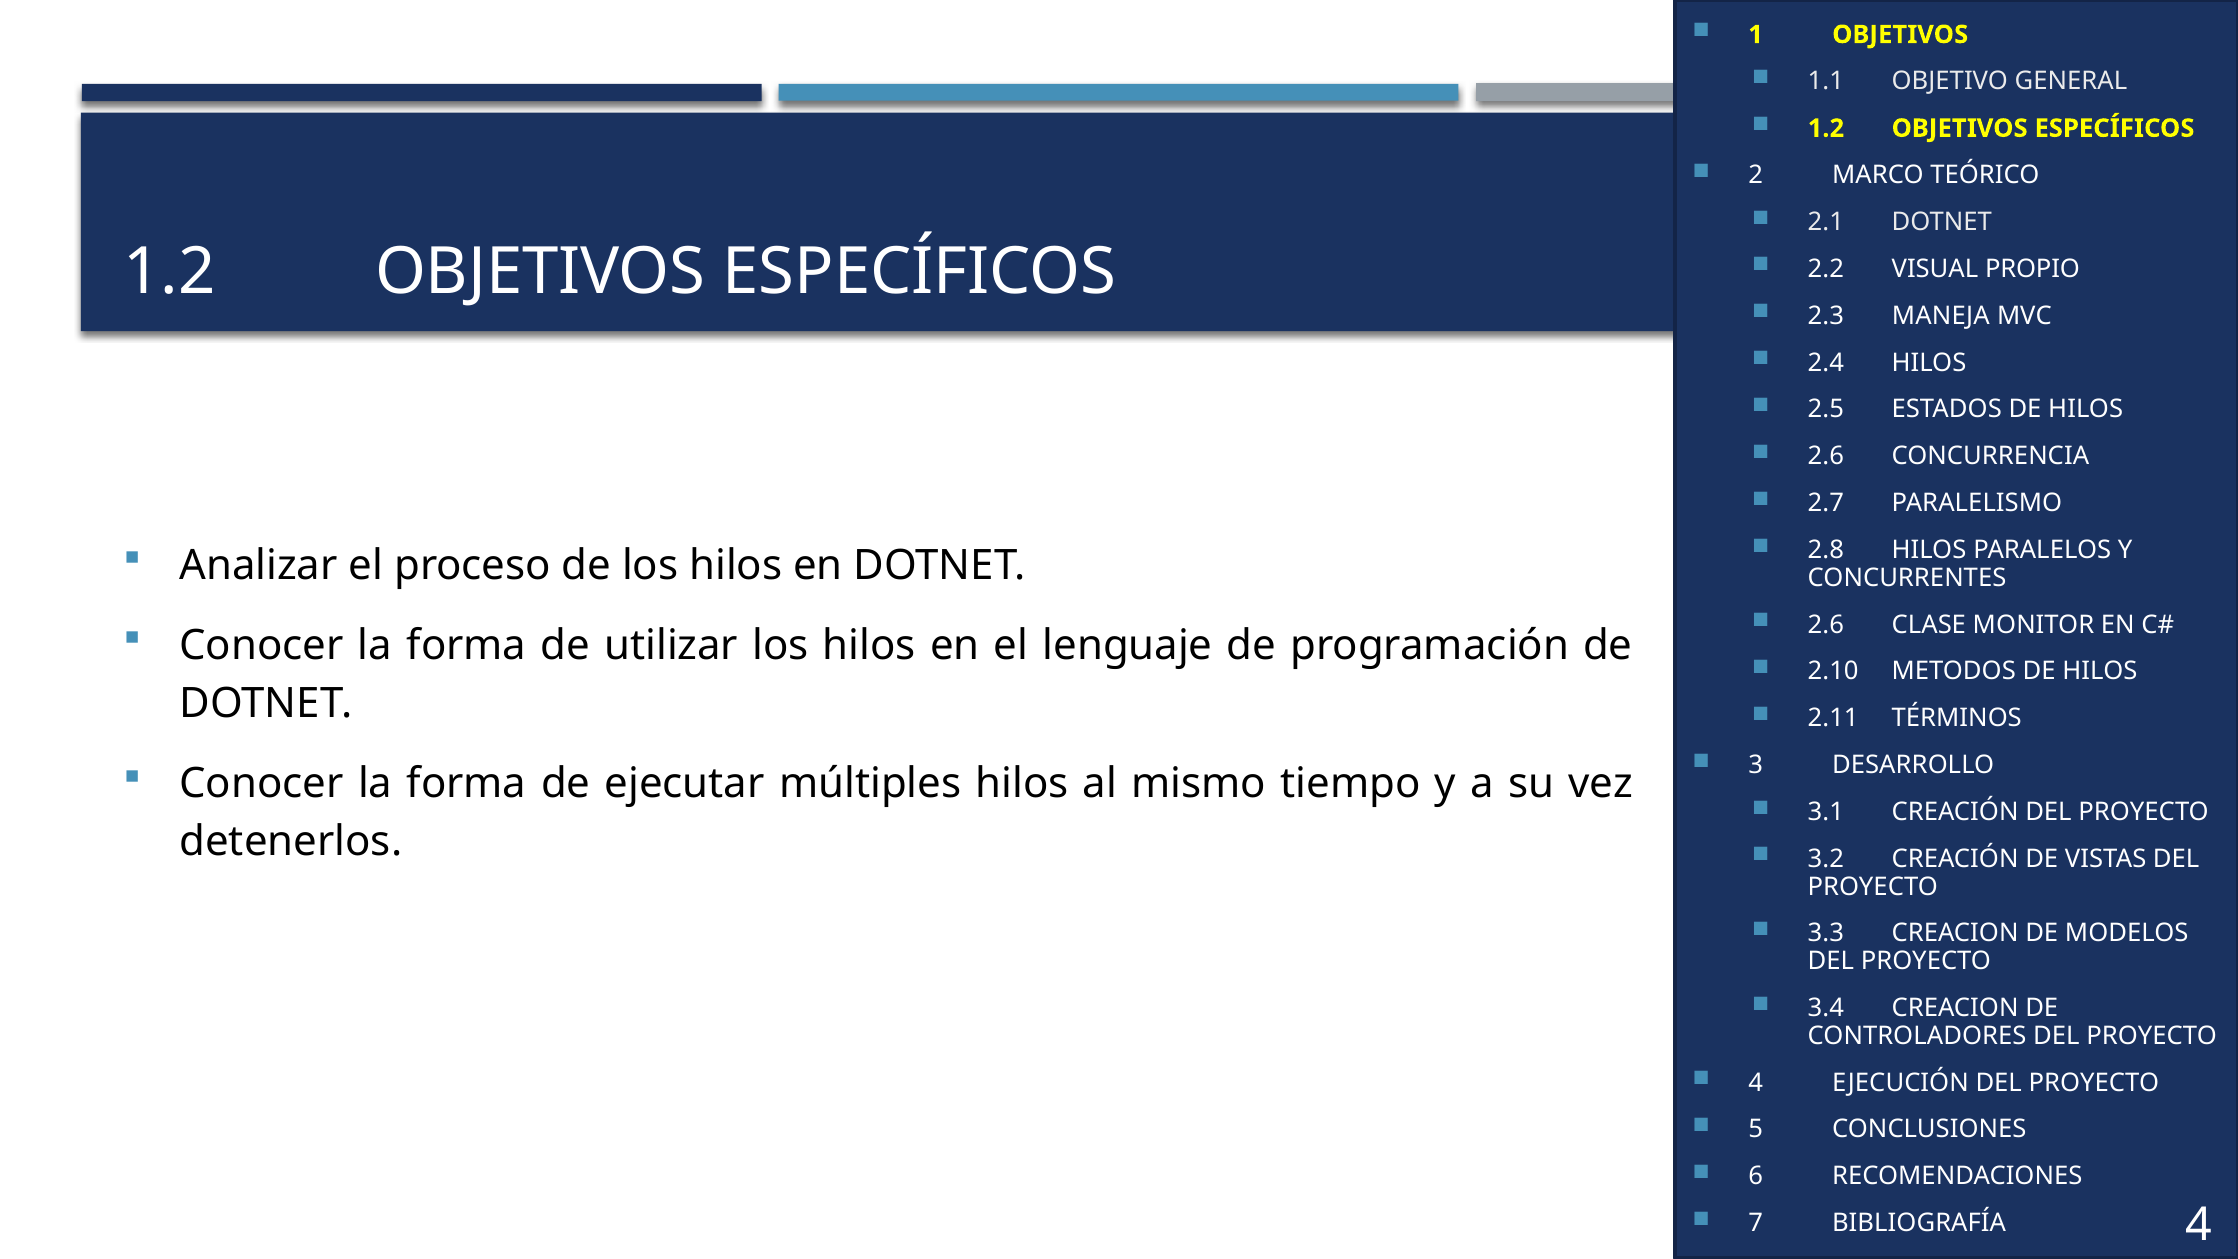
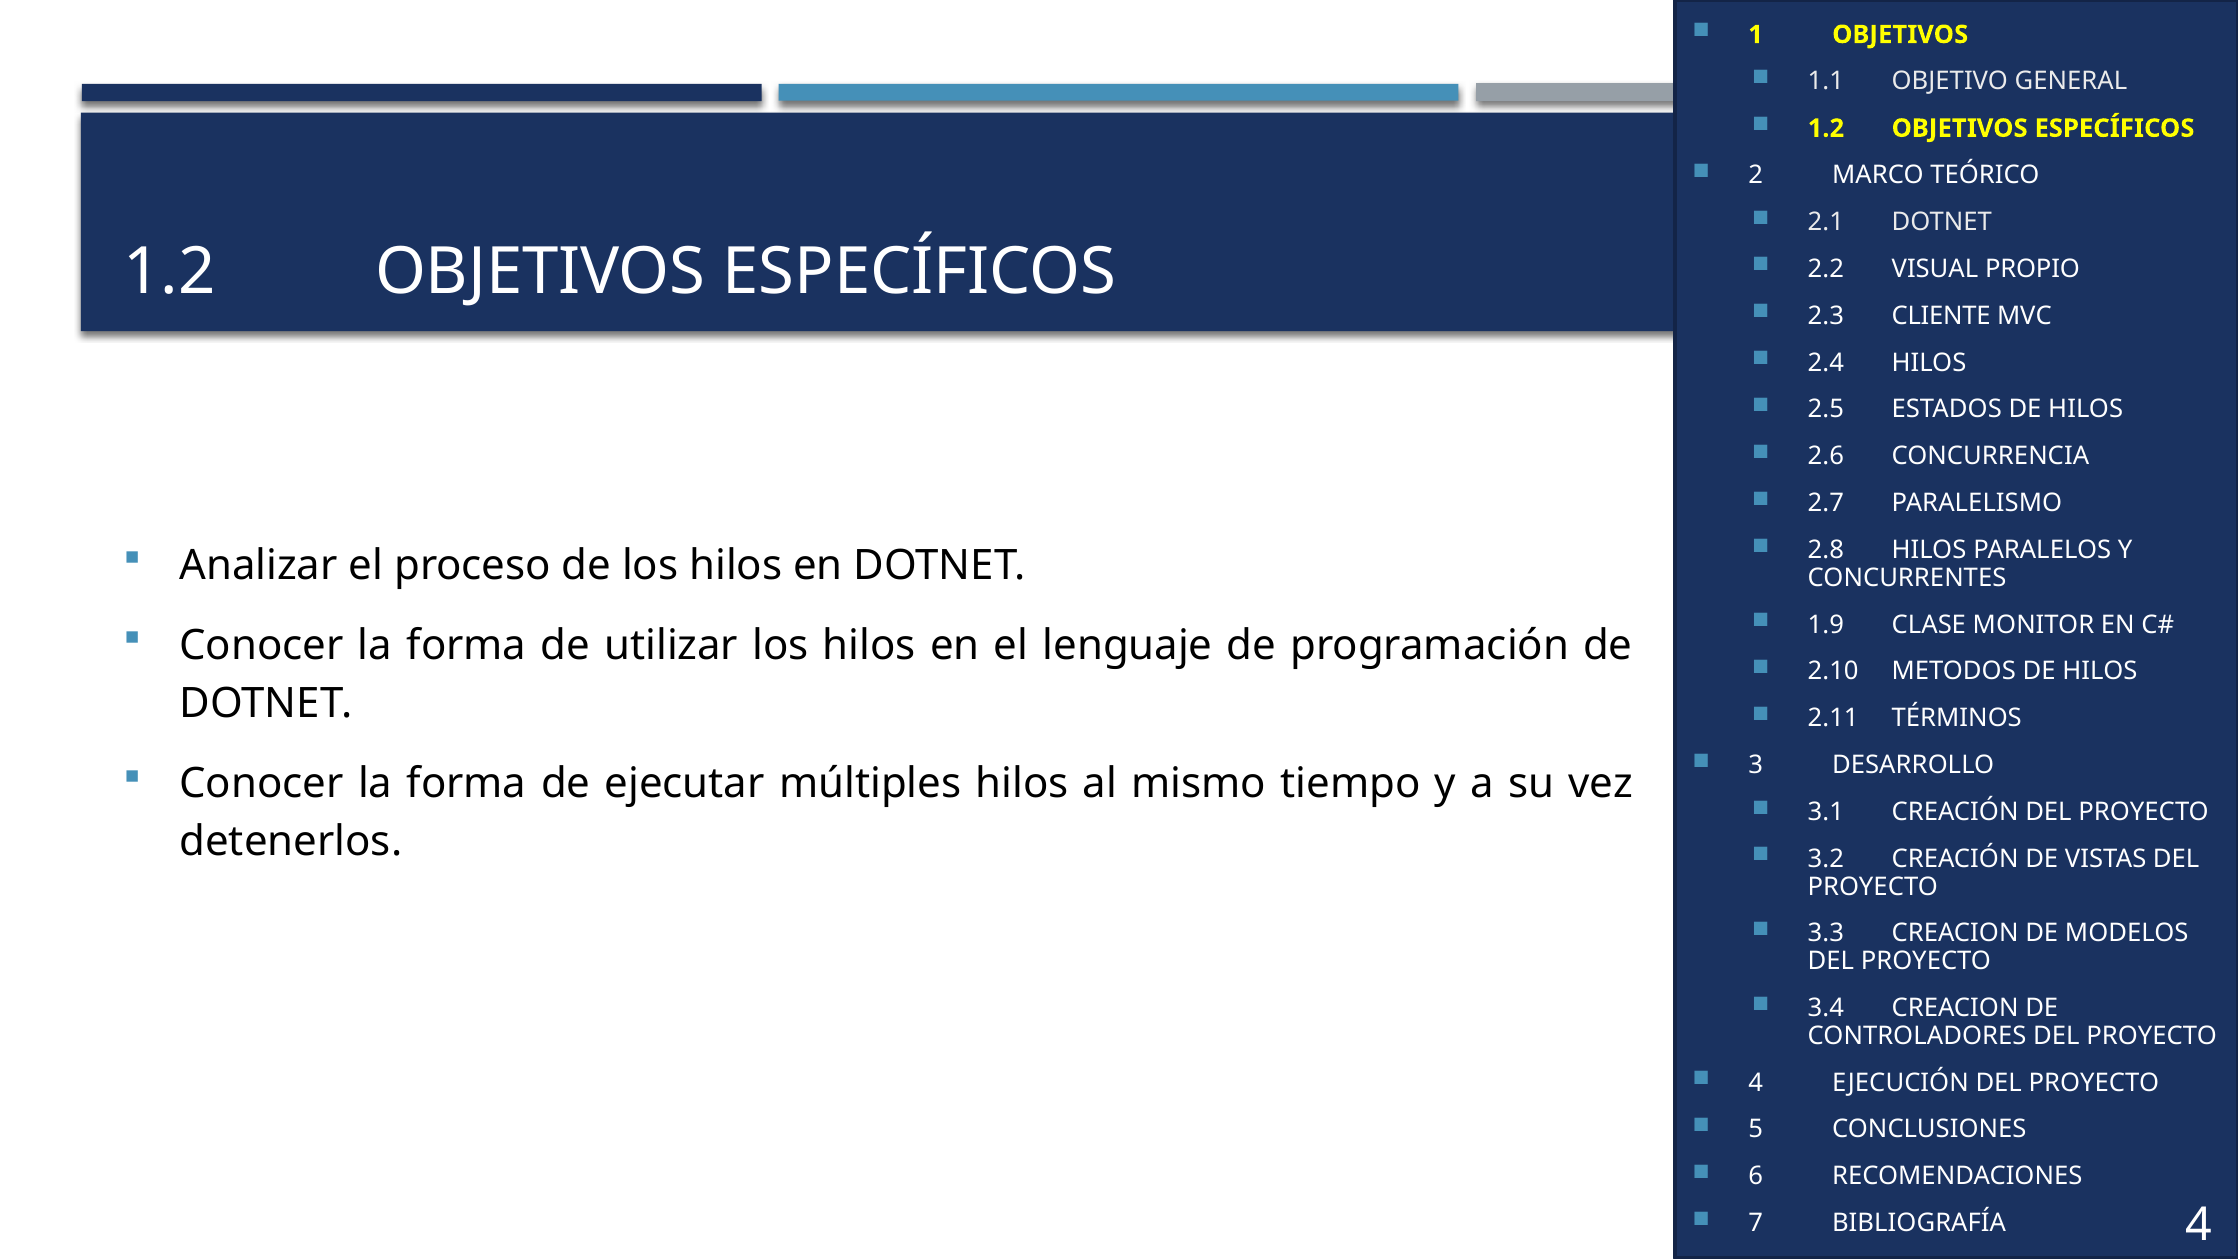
MANEJA: MANEJA -> CLIENTE
2.6 at (1826, 625): 2.6 -> 1.9
